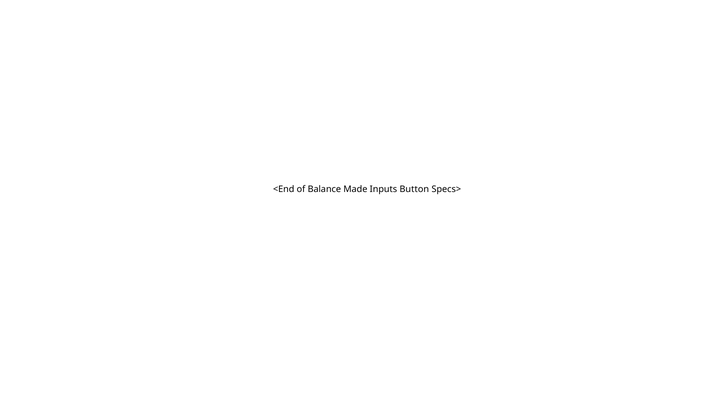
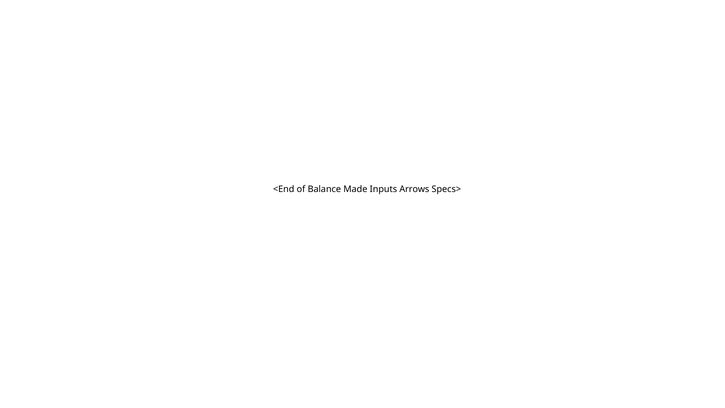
Button: Button -> Arrows
